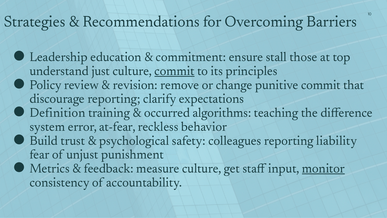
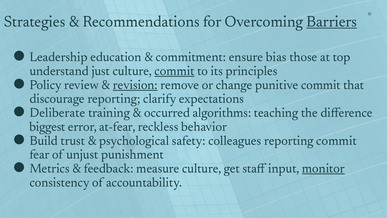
Barriers underline: none -> present
stall: stall -> bias
revision underline: none -> present
Definition: Definition -> Deliberate
system: system -> biggest
reporting liability: liability -> commit
